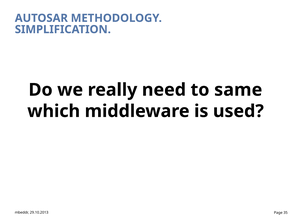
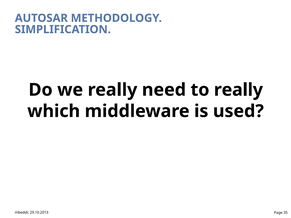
to same: same -> really
